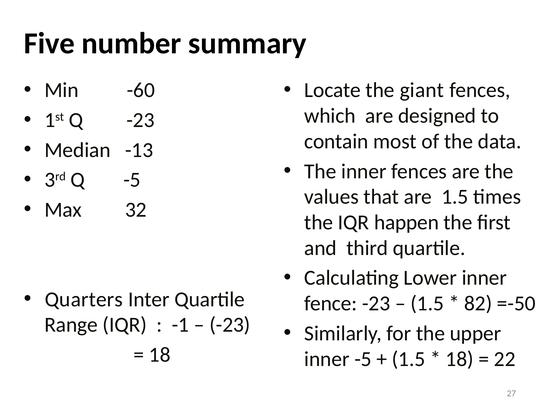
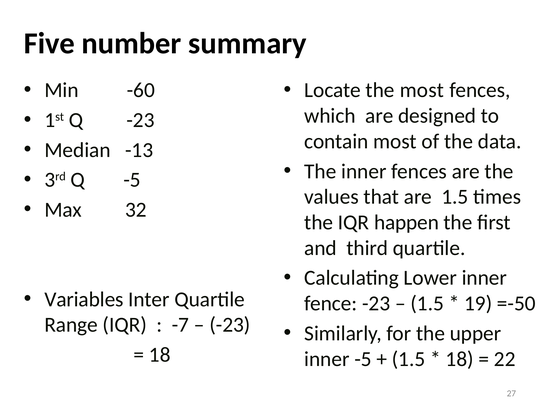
the giant: giant -> most
Quarters: Quarters -> Variables
82: 82 -> 19
-1: -1 -> -7
